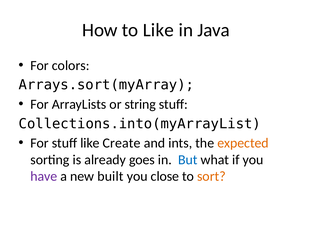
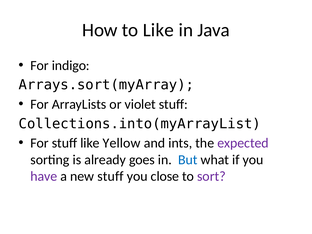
colors: colors -> indigo
string: string -> violet
Create: Create -> Yellow
expected colour: orange -> purple
new built: built -> stuff
sort colour: orange -> purple
